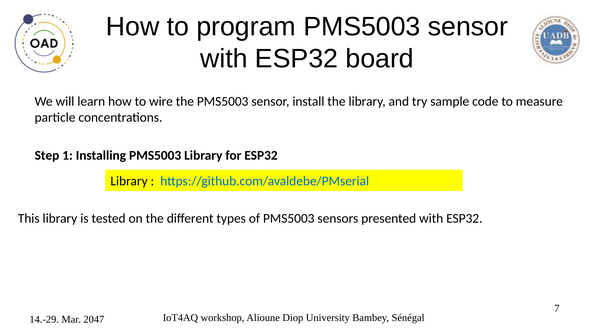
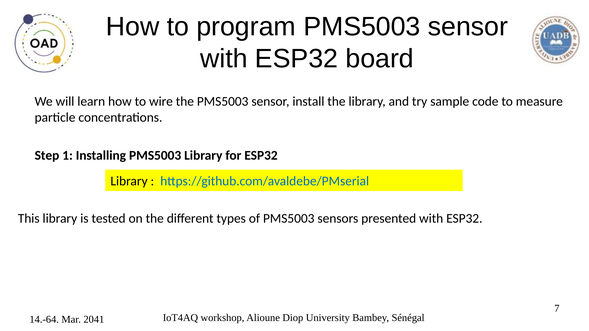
14.-29: 14.-29 -> 14.-64
2047: 2047 -> 2041
